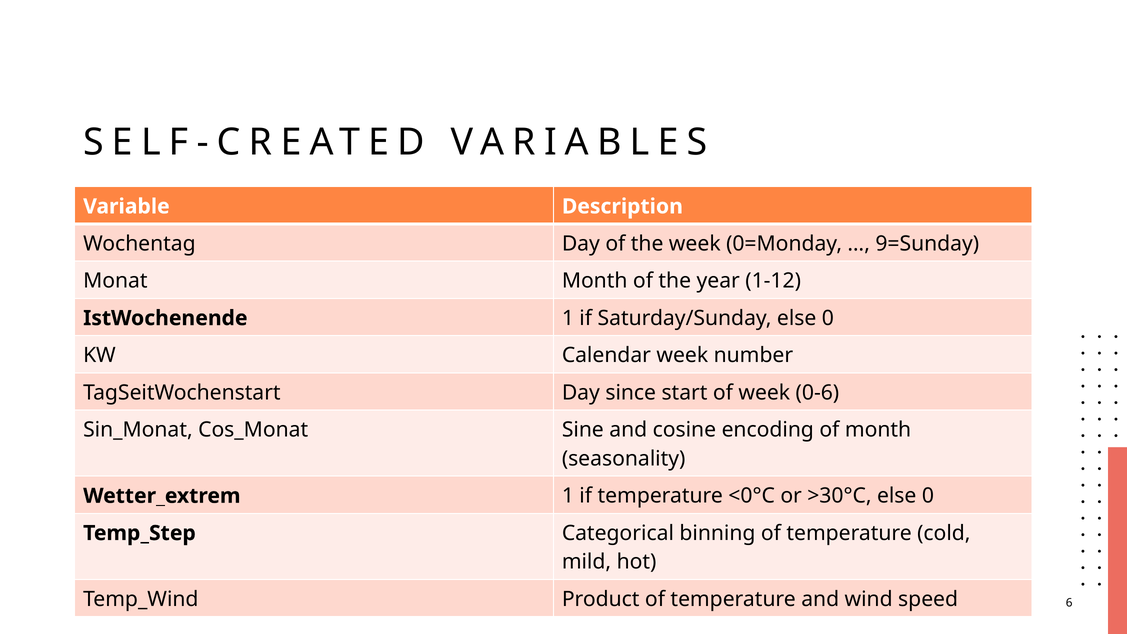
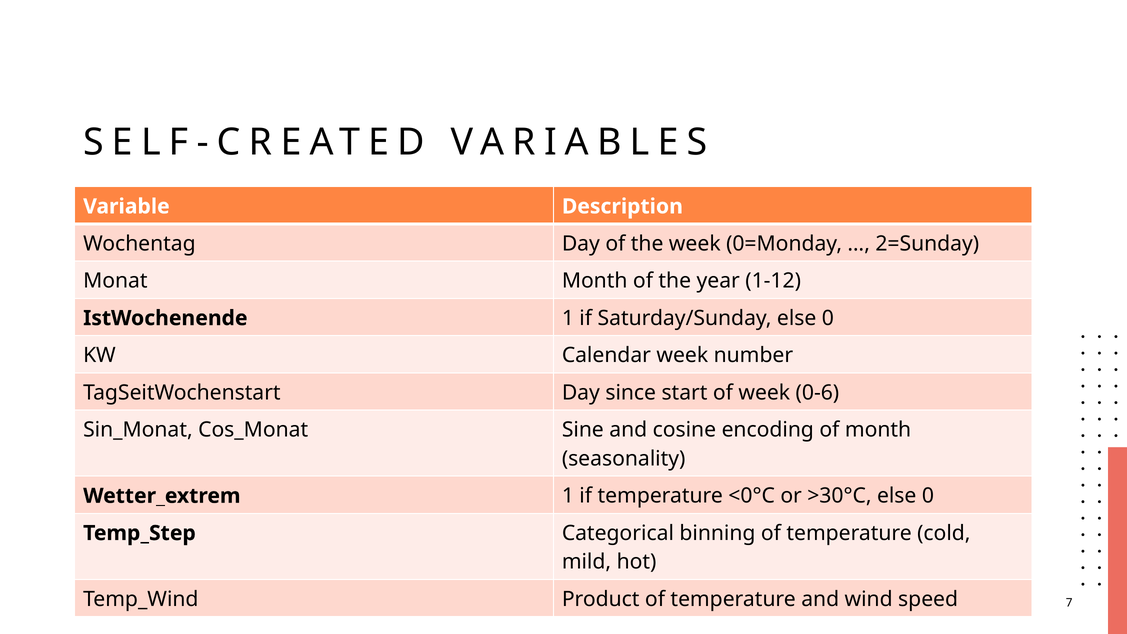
9=Sunday: 9=Sunday -> 2=Sunday
6: 6 -> 7
